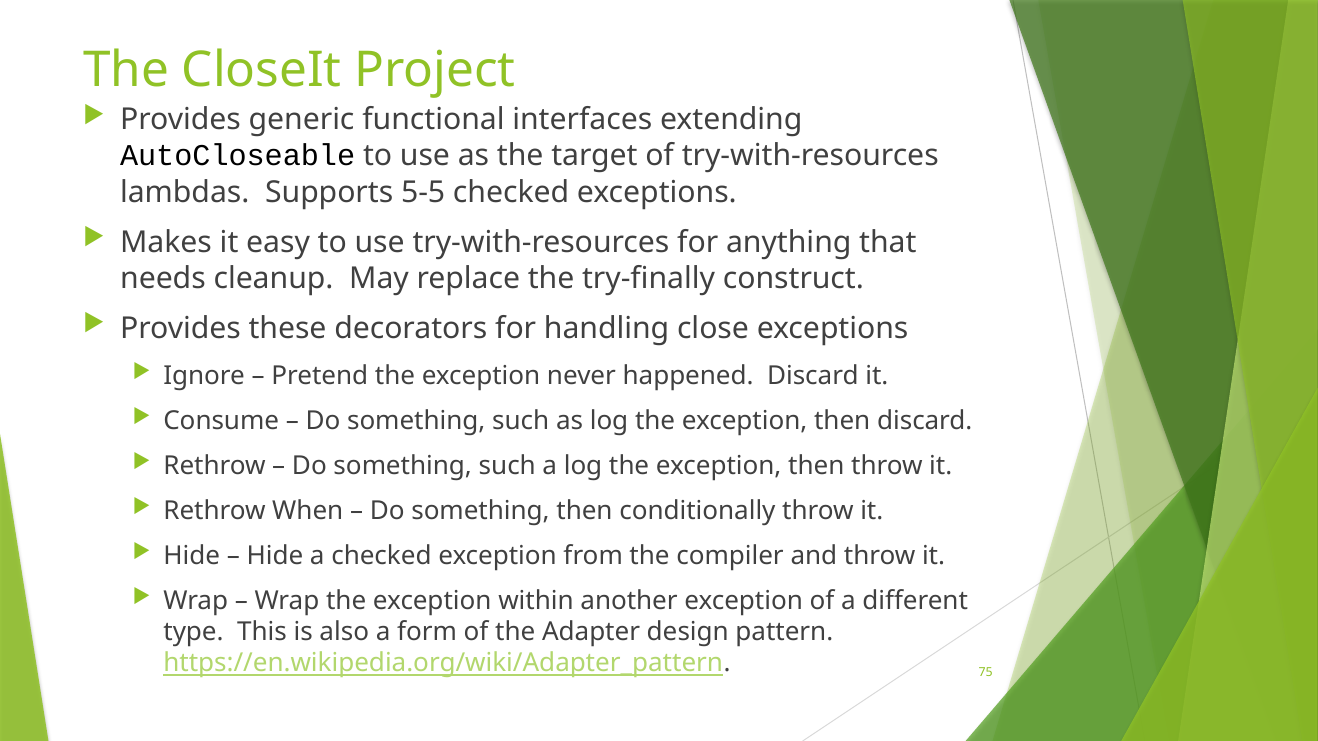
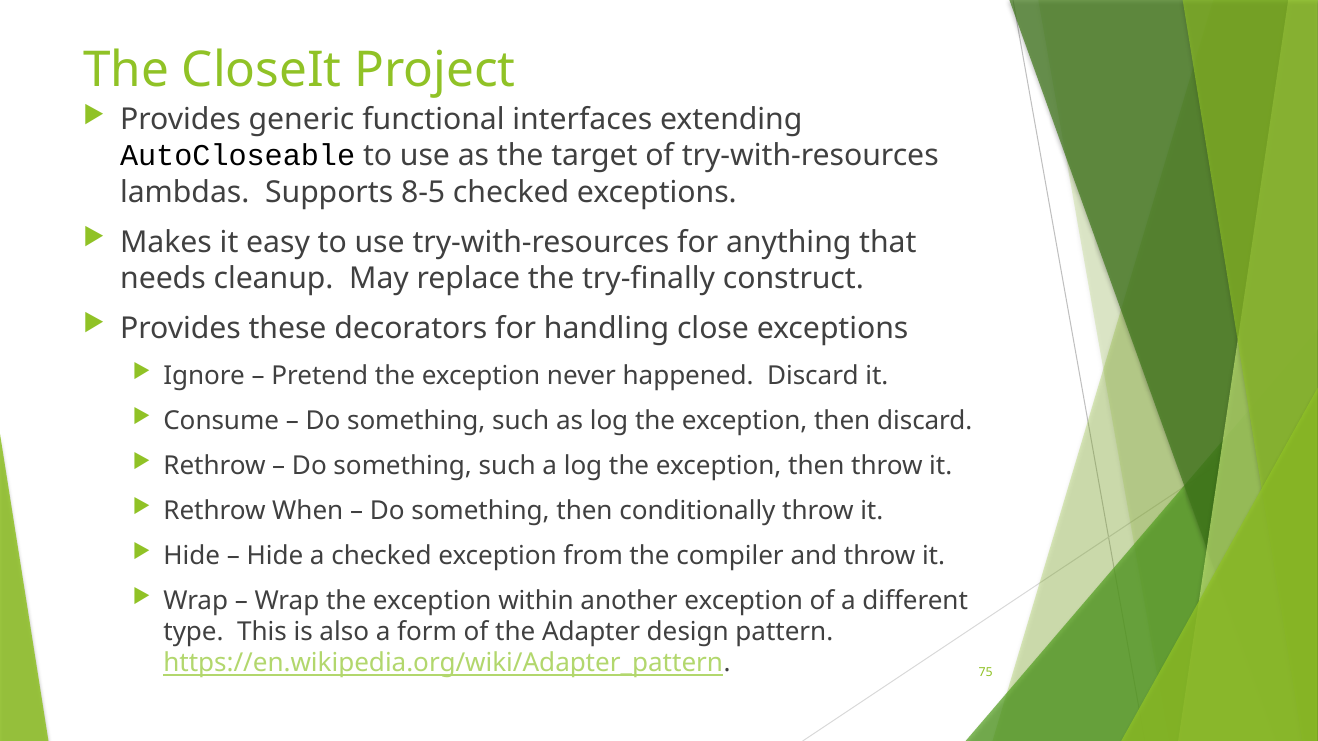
5-5: 5-5 -> 8-5
